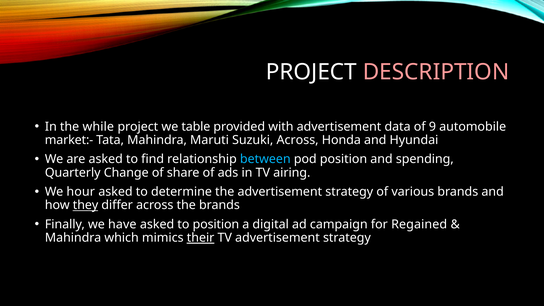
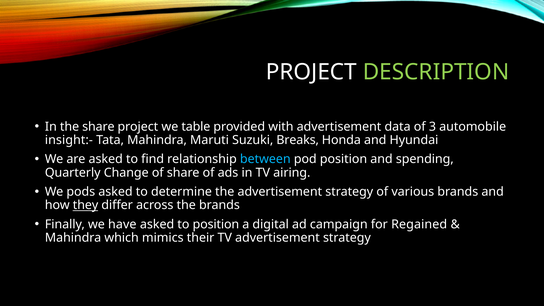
DESCRIPTION colour: pink -> light green
the while: while -> share
9: 9 -> 3
market:-: market:- -> insight:-
Suzuki Across: Across -> Breaks
hour: hour -> pods
their underline: present -> none
